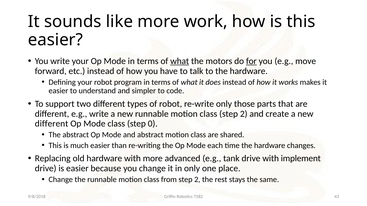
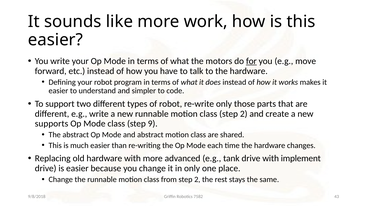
what at (180, 61) underline: present -> none
different at (52, 124): different -> supports
0: 0 -> 9
